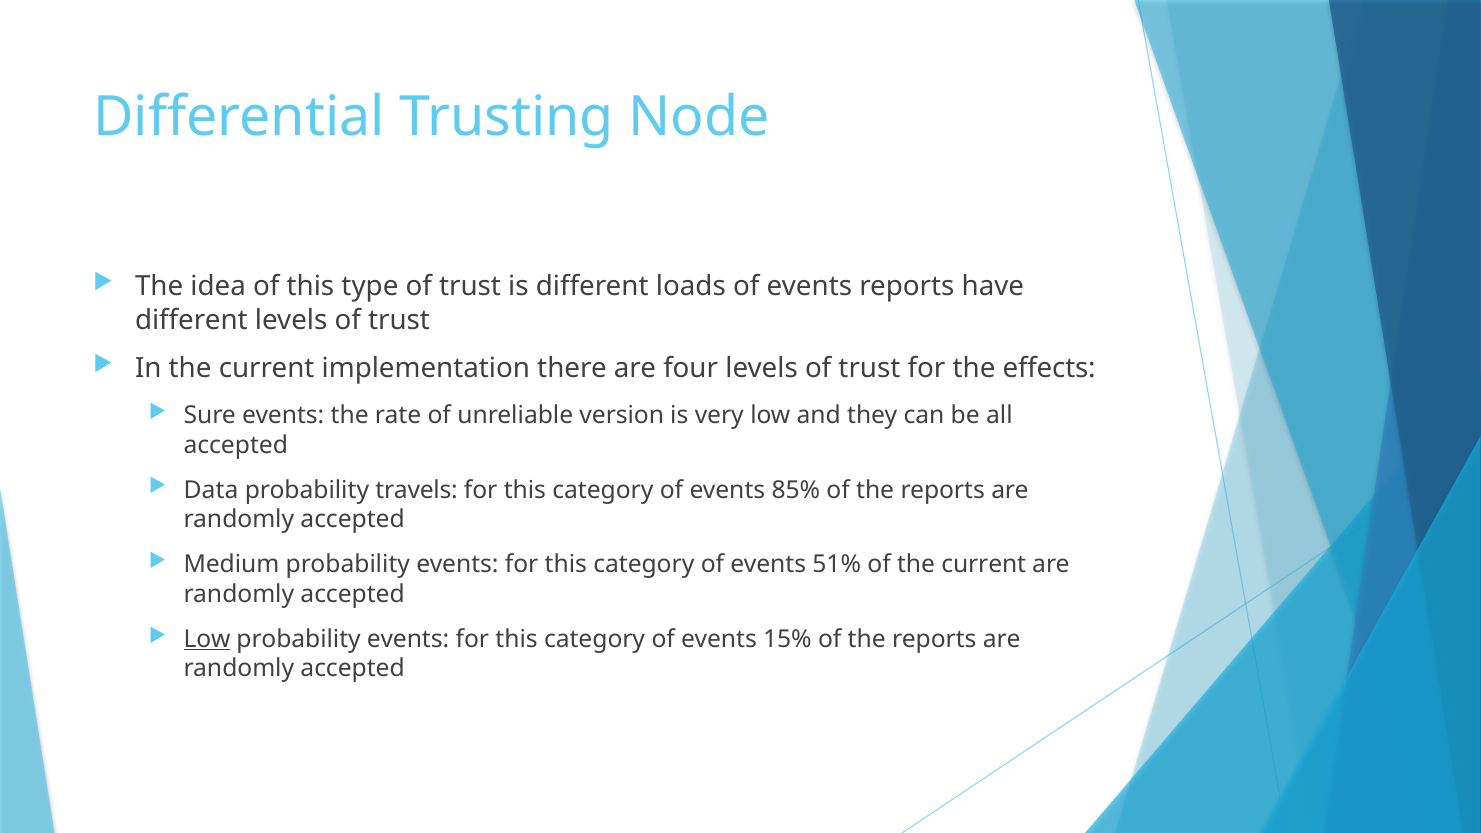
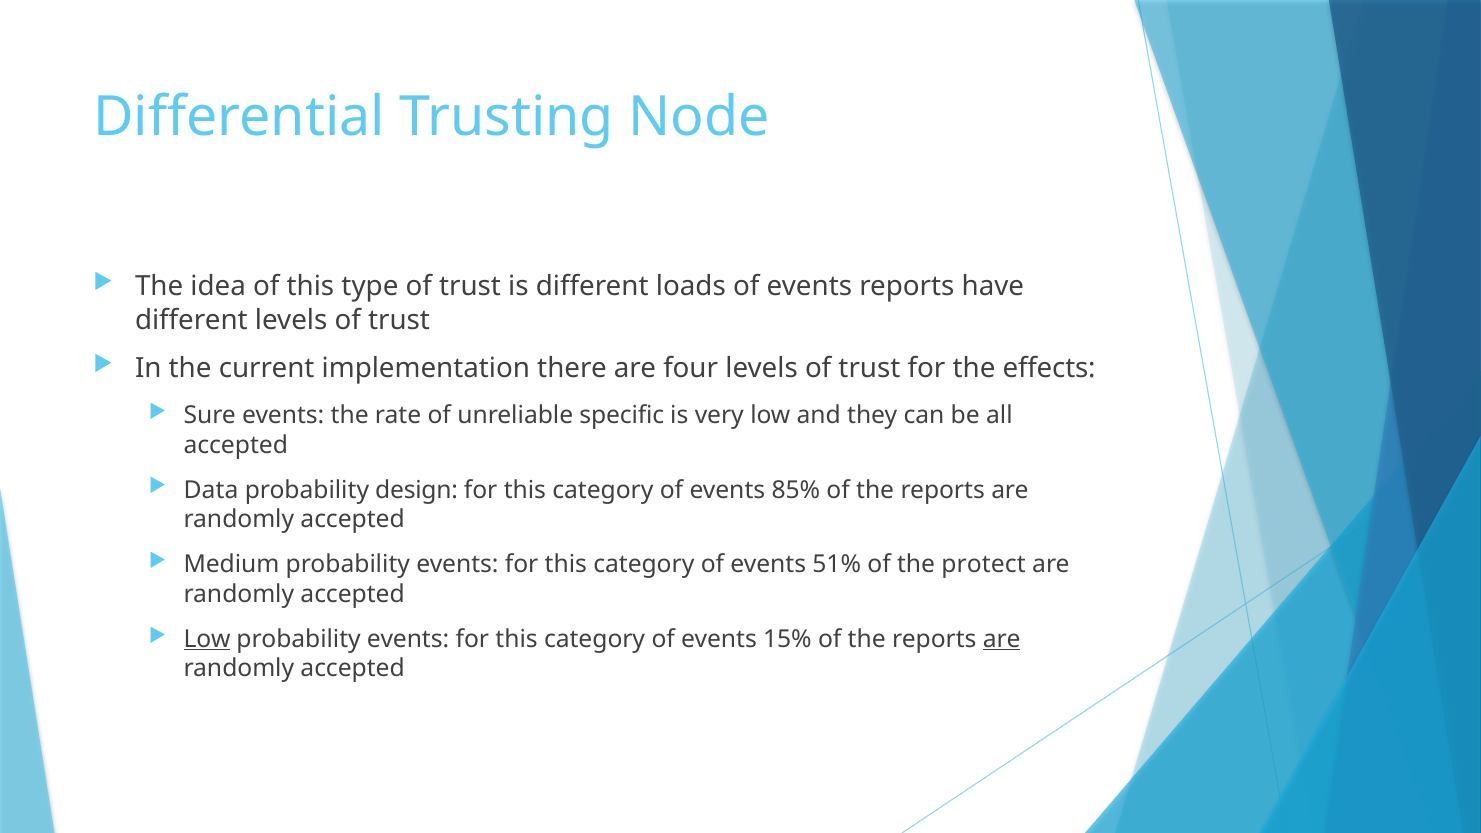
version: version -> specific
travels: travels -> design
of the current: current -> protect
are at (1002, 639) underline: none -> present
